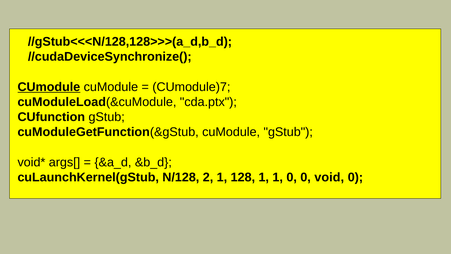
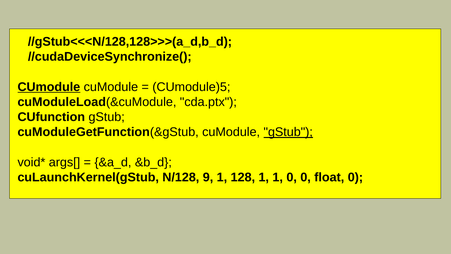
CUmodule)7: CUmodule)7 -> CUmodule)5
gStub at (288, 132) underline: none -> present
2: 2 -> 9
void: void -> float
